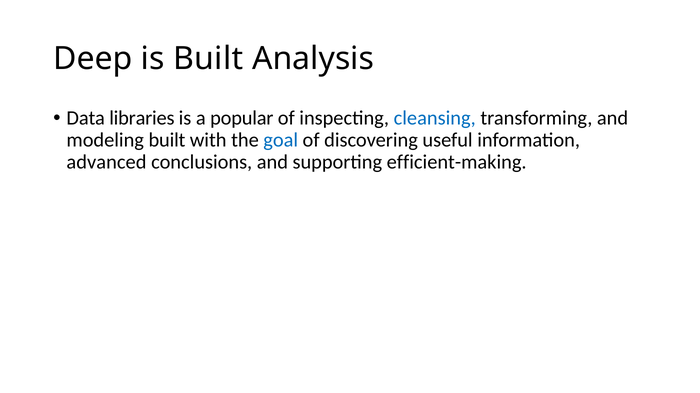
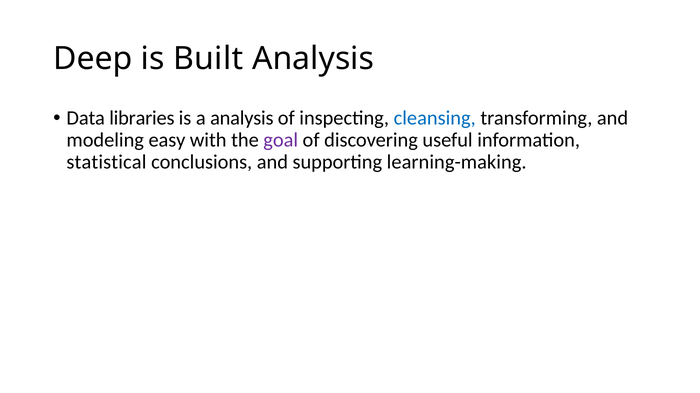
a popular: popular -> analysis
modeling built: built -> easy
goal colour: blue -> purple
advanced: advanced -> statistical
efficient-making: efficient-making -> learning-making
